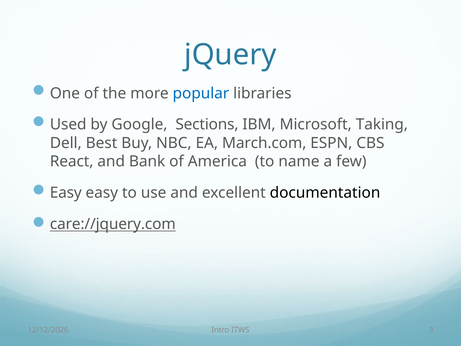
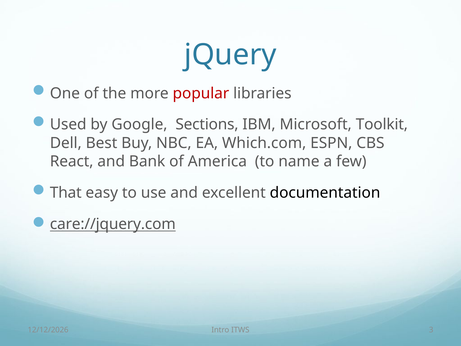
popular colour: blue -> red
Taking: Taking -> Toolkit
March.com: March.com -> Which.com
Easy at (66, 193): Easy -> That
